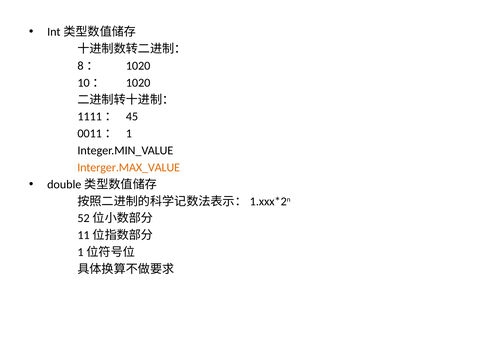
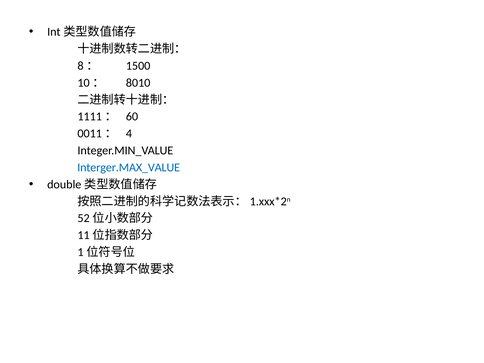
8： 1020: 1020 -> 1500
10： 1020: 1020 -> 8010
45: 45 -> 60
1: 1 -> 4
Interger.MAX_VALUE colour: orange -> blue
